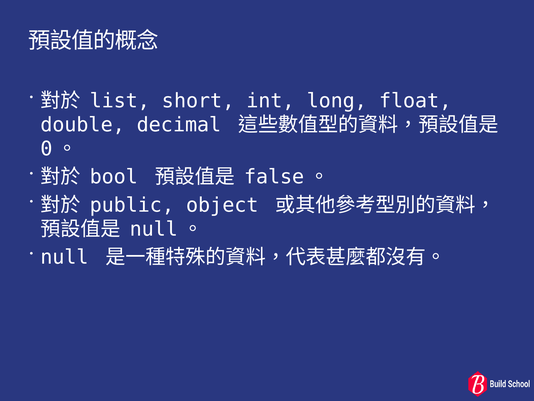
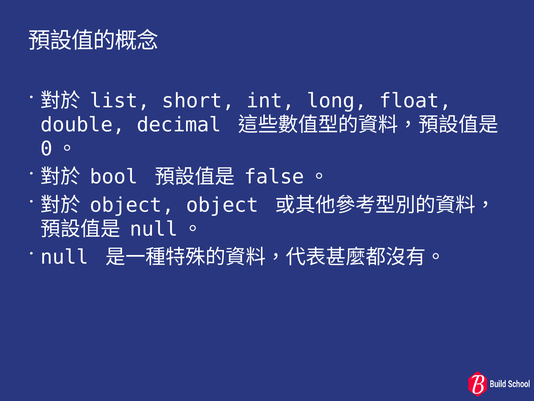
public at (132, 205): public -> object
